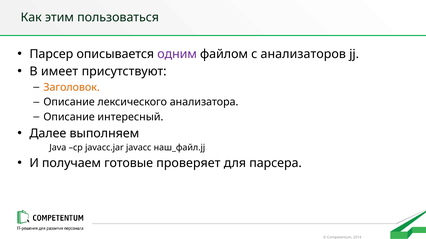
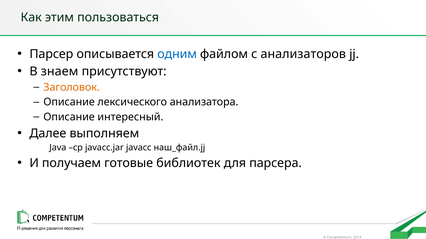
одним colour: purple -> blue
имеет: имеет -> знаем
проверяет: проверяет -> библиотек
